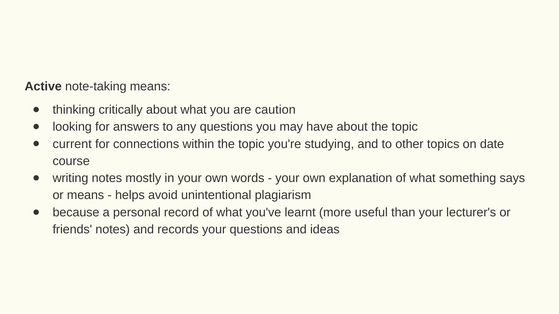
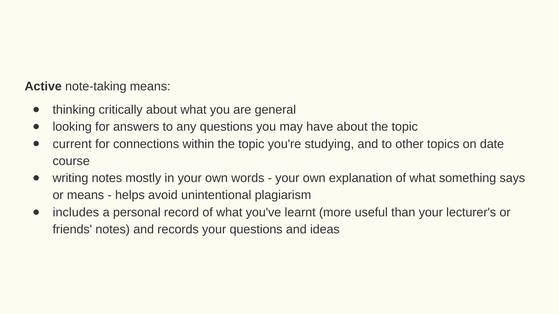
caution: caution -> general
because: because -> includes
